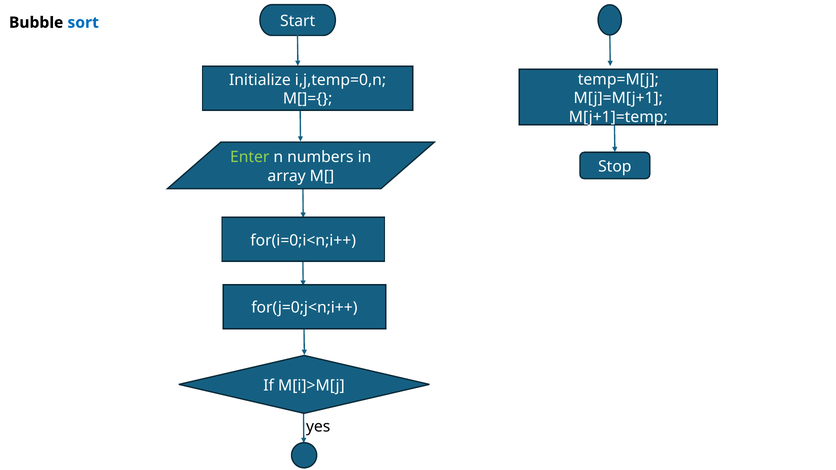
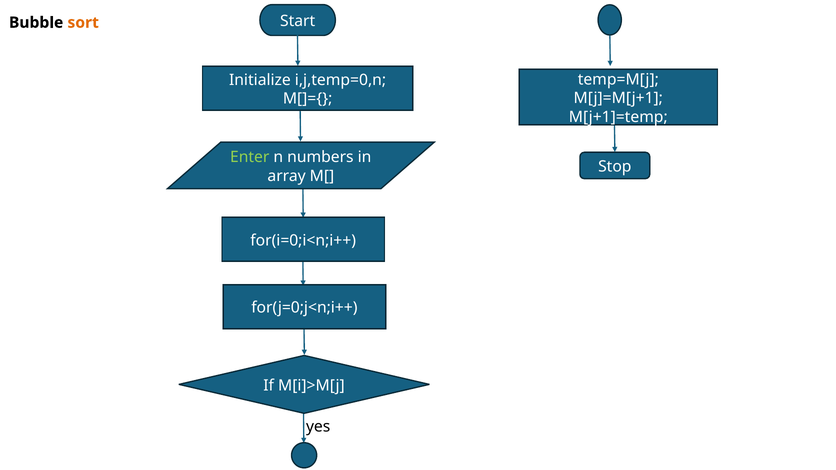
sort colour: blue -> orange
